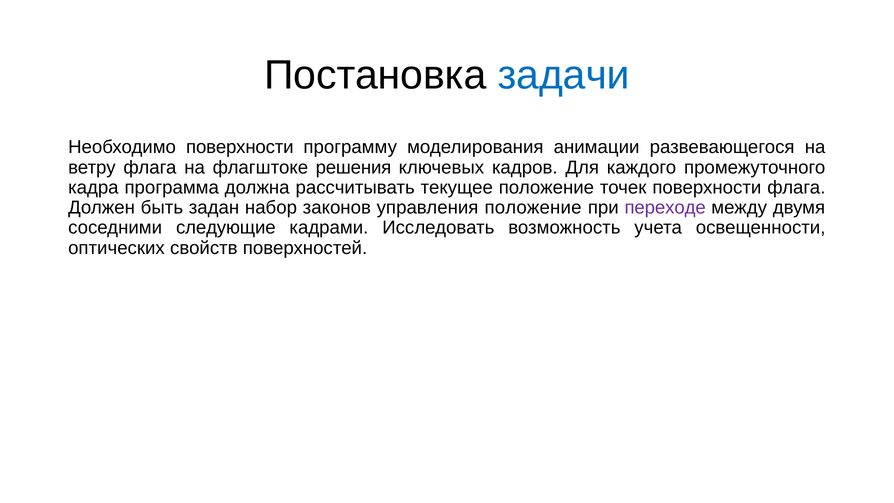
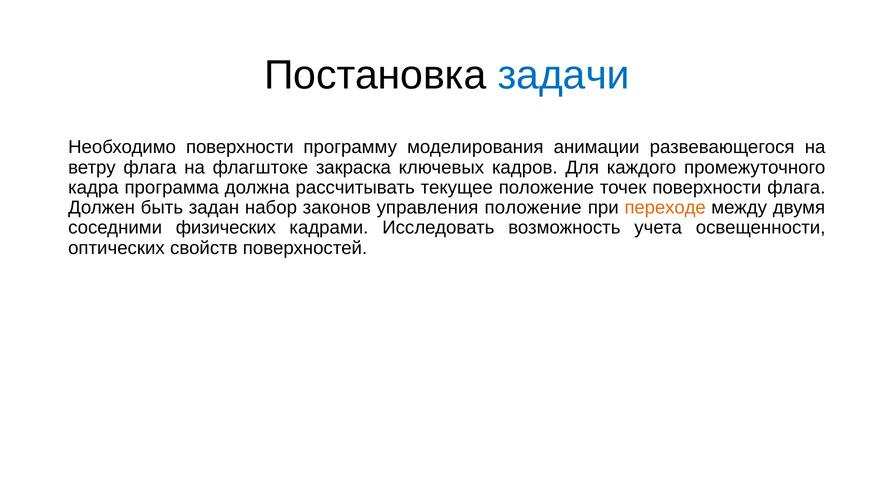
решения: решения -> закраска
переходе colour: purple -> orange
следующие: следующие -> физических
